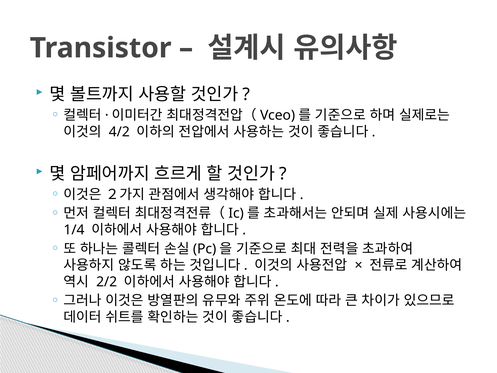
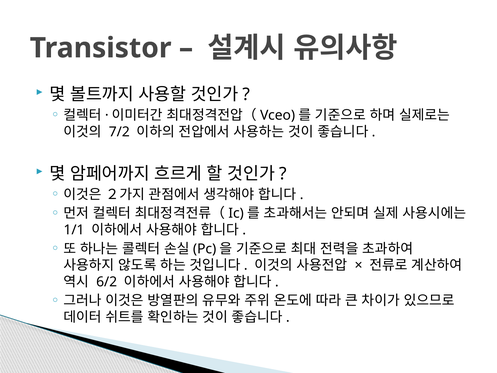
4/2: 4/2 -> 7/2
1/4: 1/4 -> 1/1
2/2: 2/2 -> 6/2
